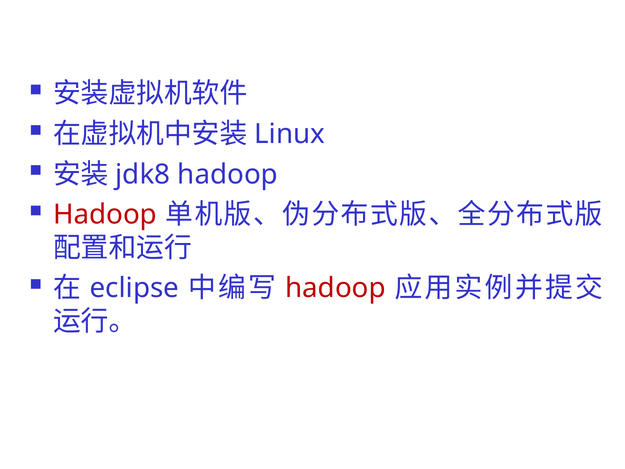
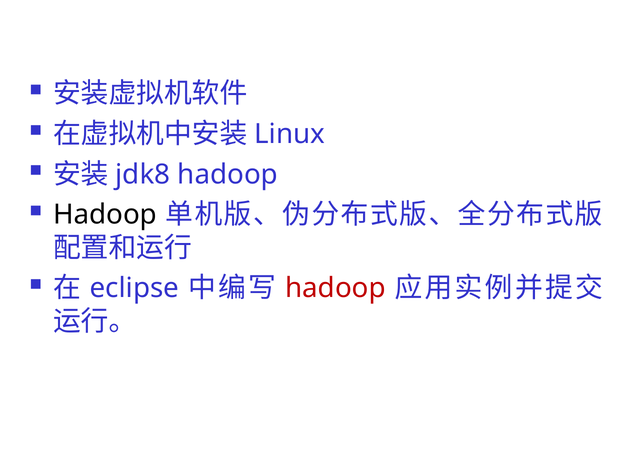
Hadoop at (105, 215) colour: red -> black
